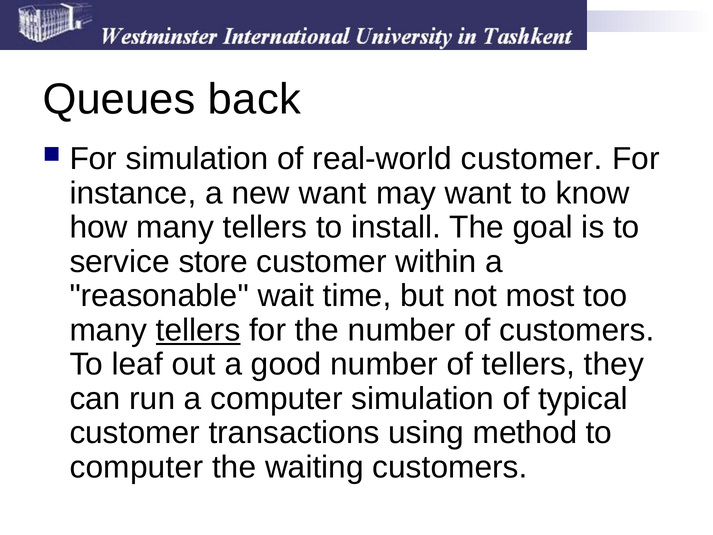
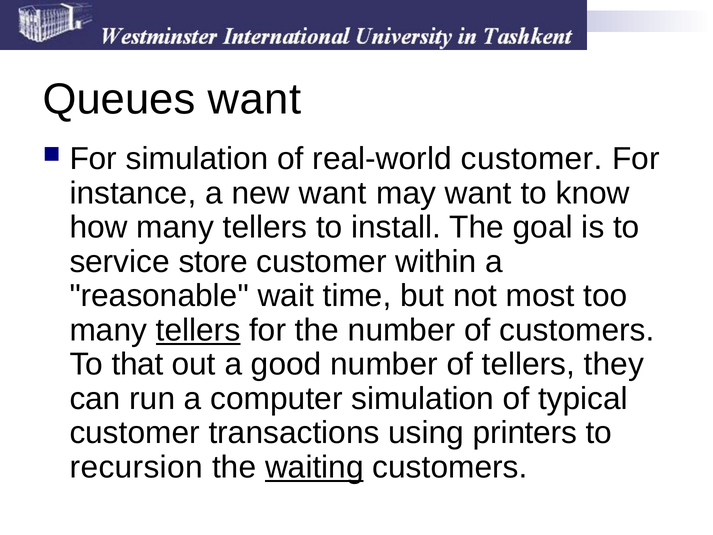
Queues back: back -> want
leaf: leaf -> that
method: method -> printers
computer at (136, 467): computer -> recursion
waiting underline: none -> present
